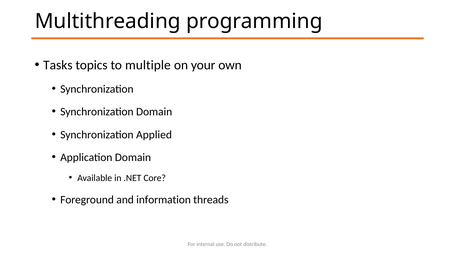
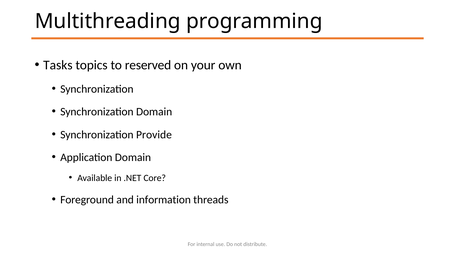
multiple: multiple -> reserved
Applied: Applied -> Provide
